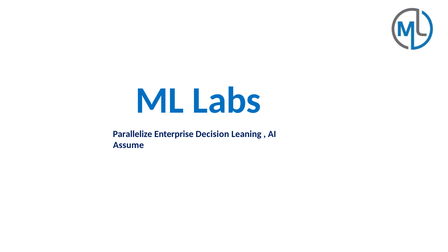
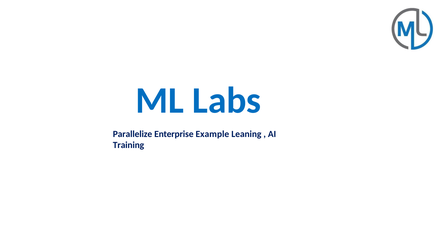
Decision: Decision -> Example
Assume: Assume -> Training
